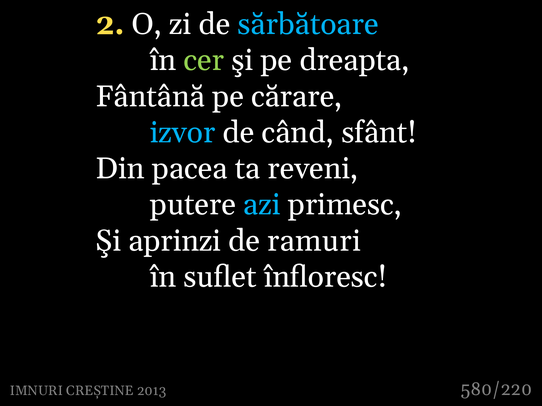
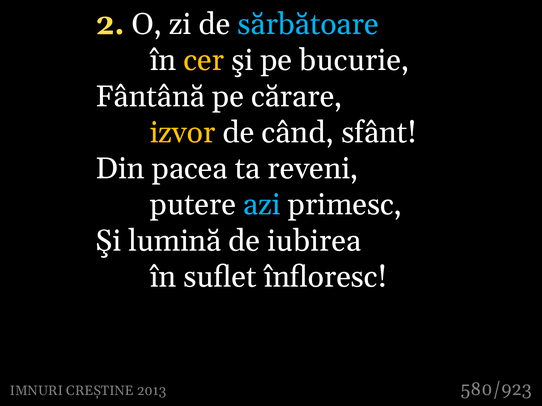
cer colour: light green -> yellow
dreapta: dreapta -> bucurie
izvor colour: light blue -> yellow
aprinzi: aprinzi -> lumină
ramuri: ramuri -> iubirea
580/220: 580/220 -> 580/923
